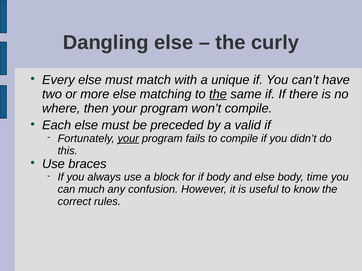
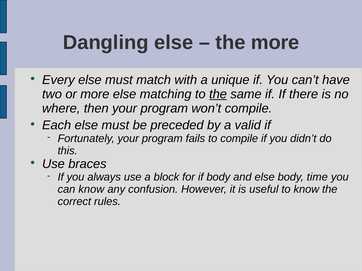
the curly: curly -> more
your at (128, 139) underline: present -> none
can much: much -> know
